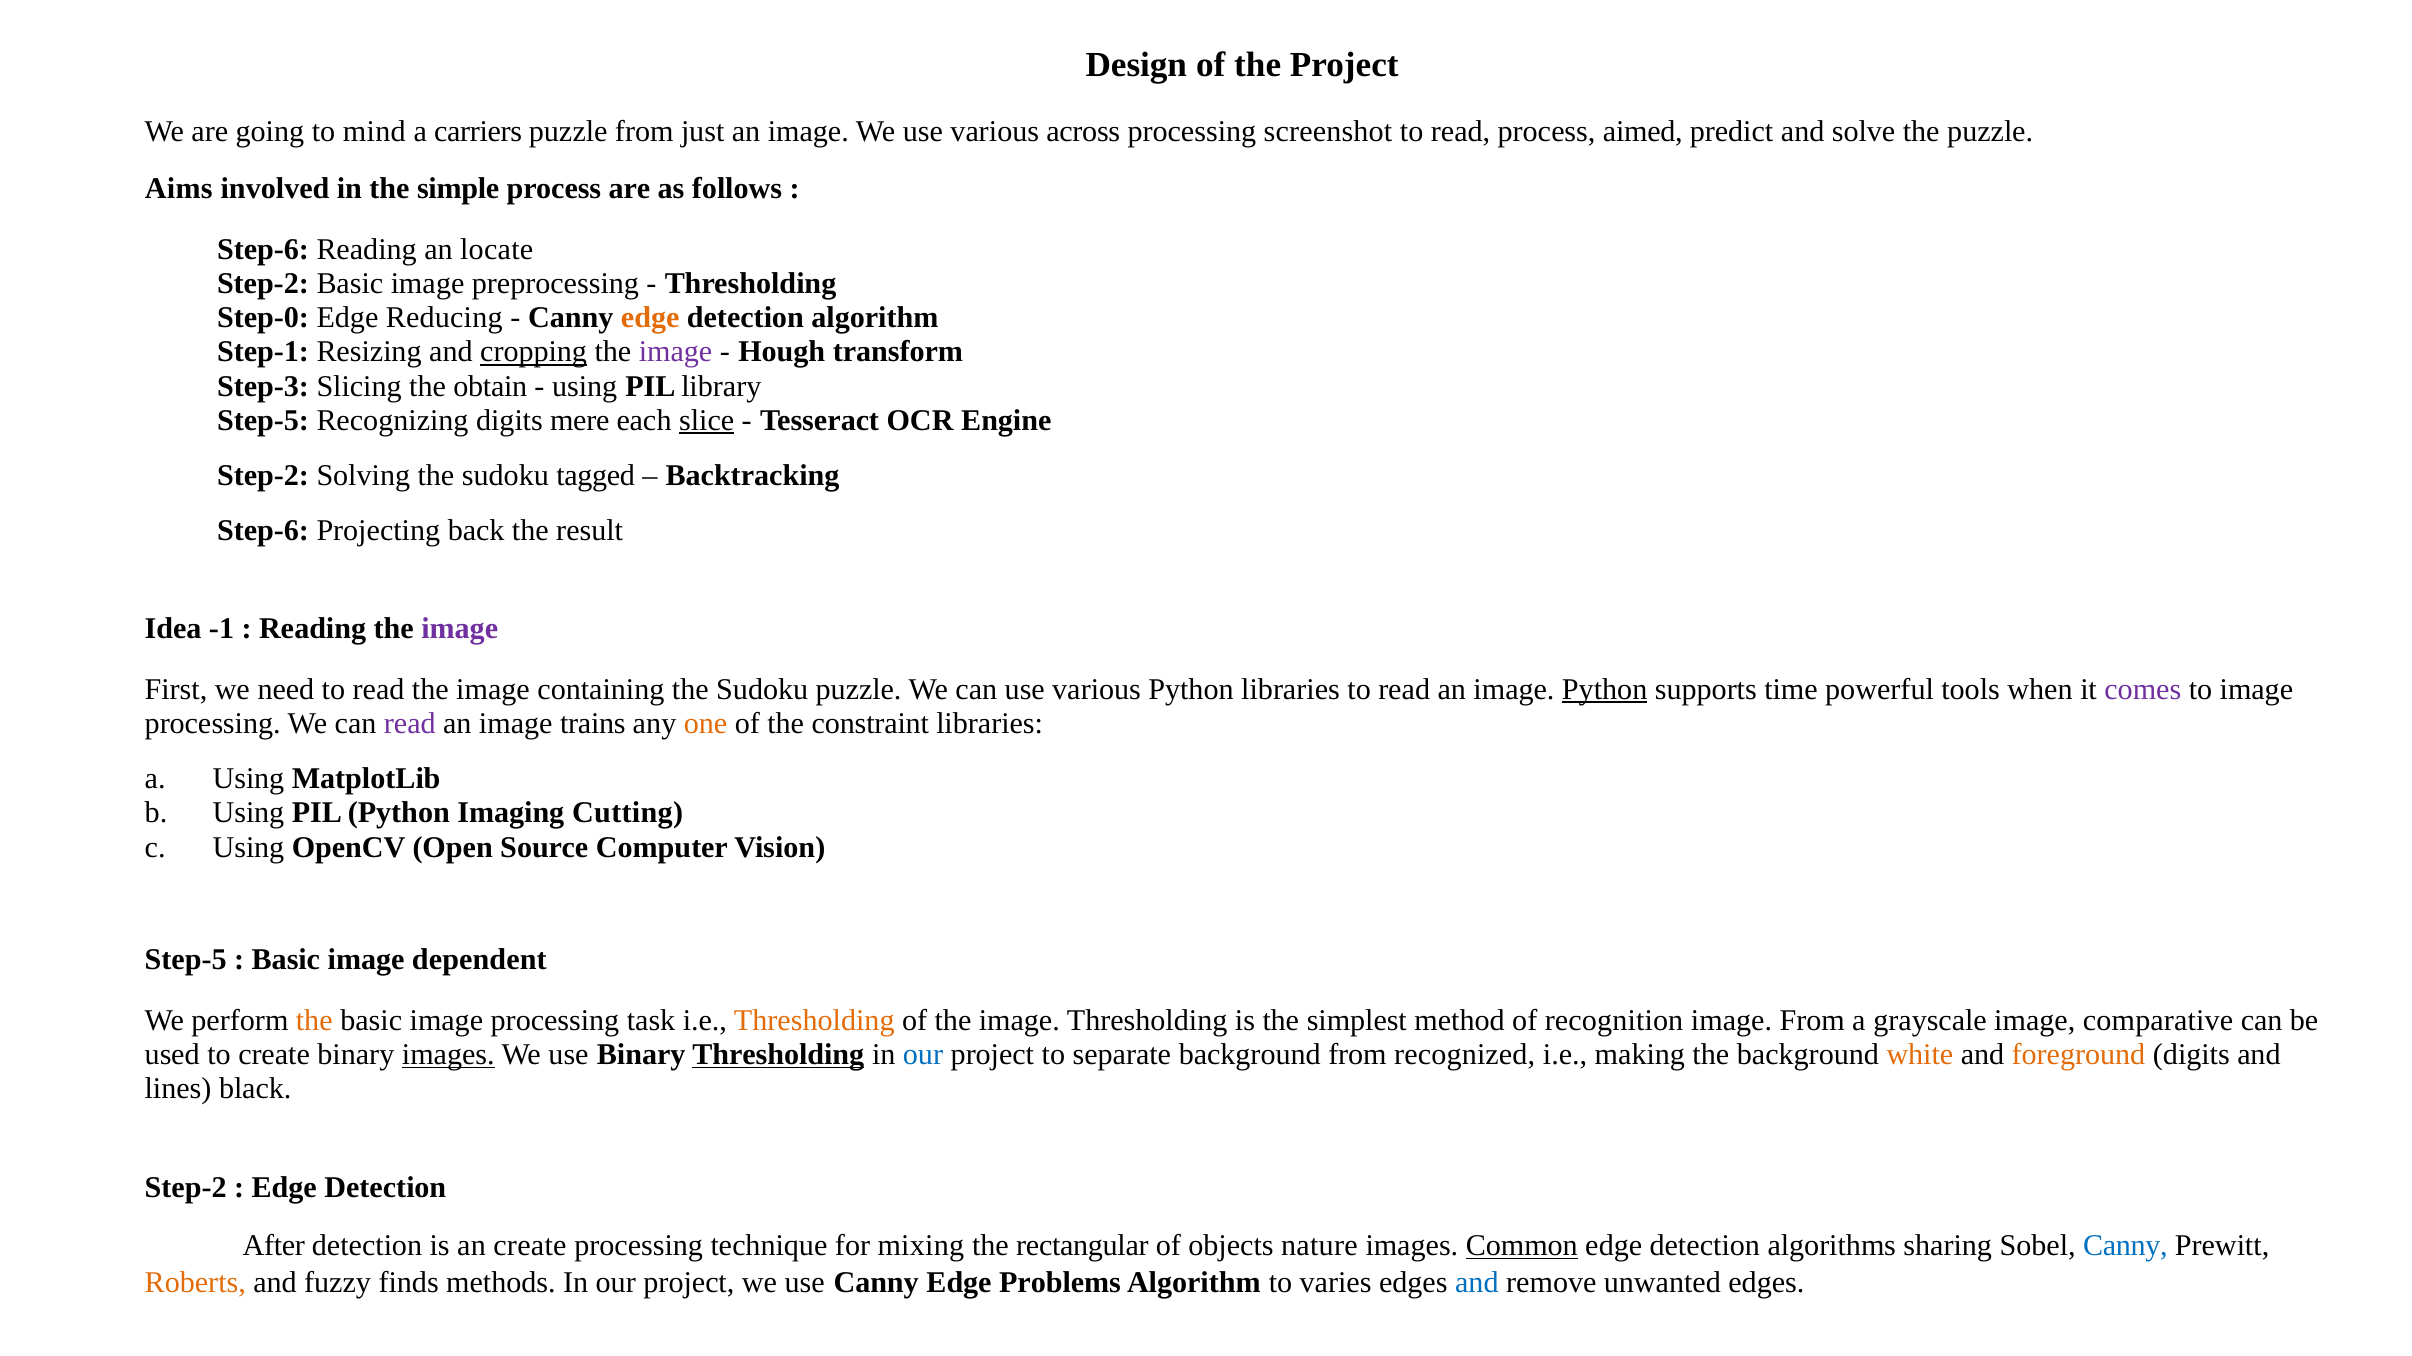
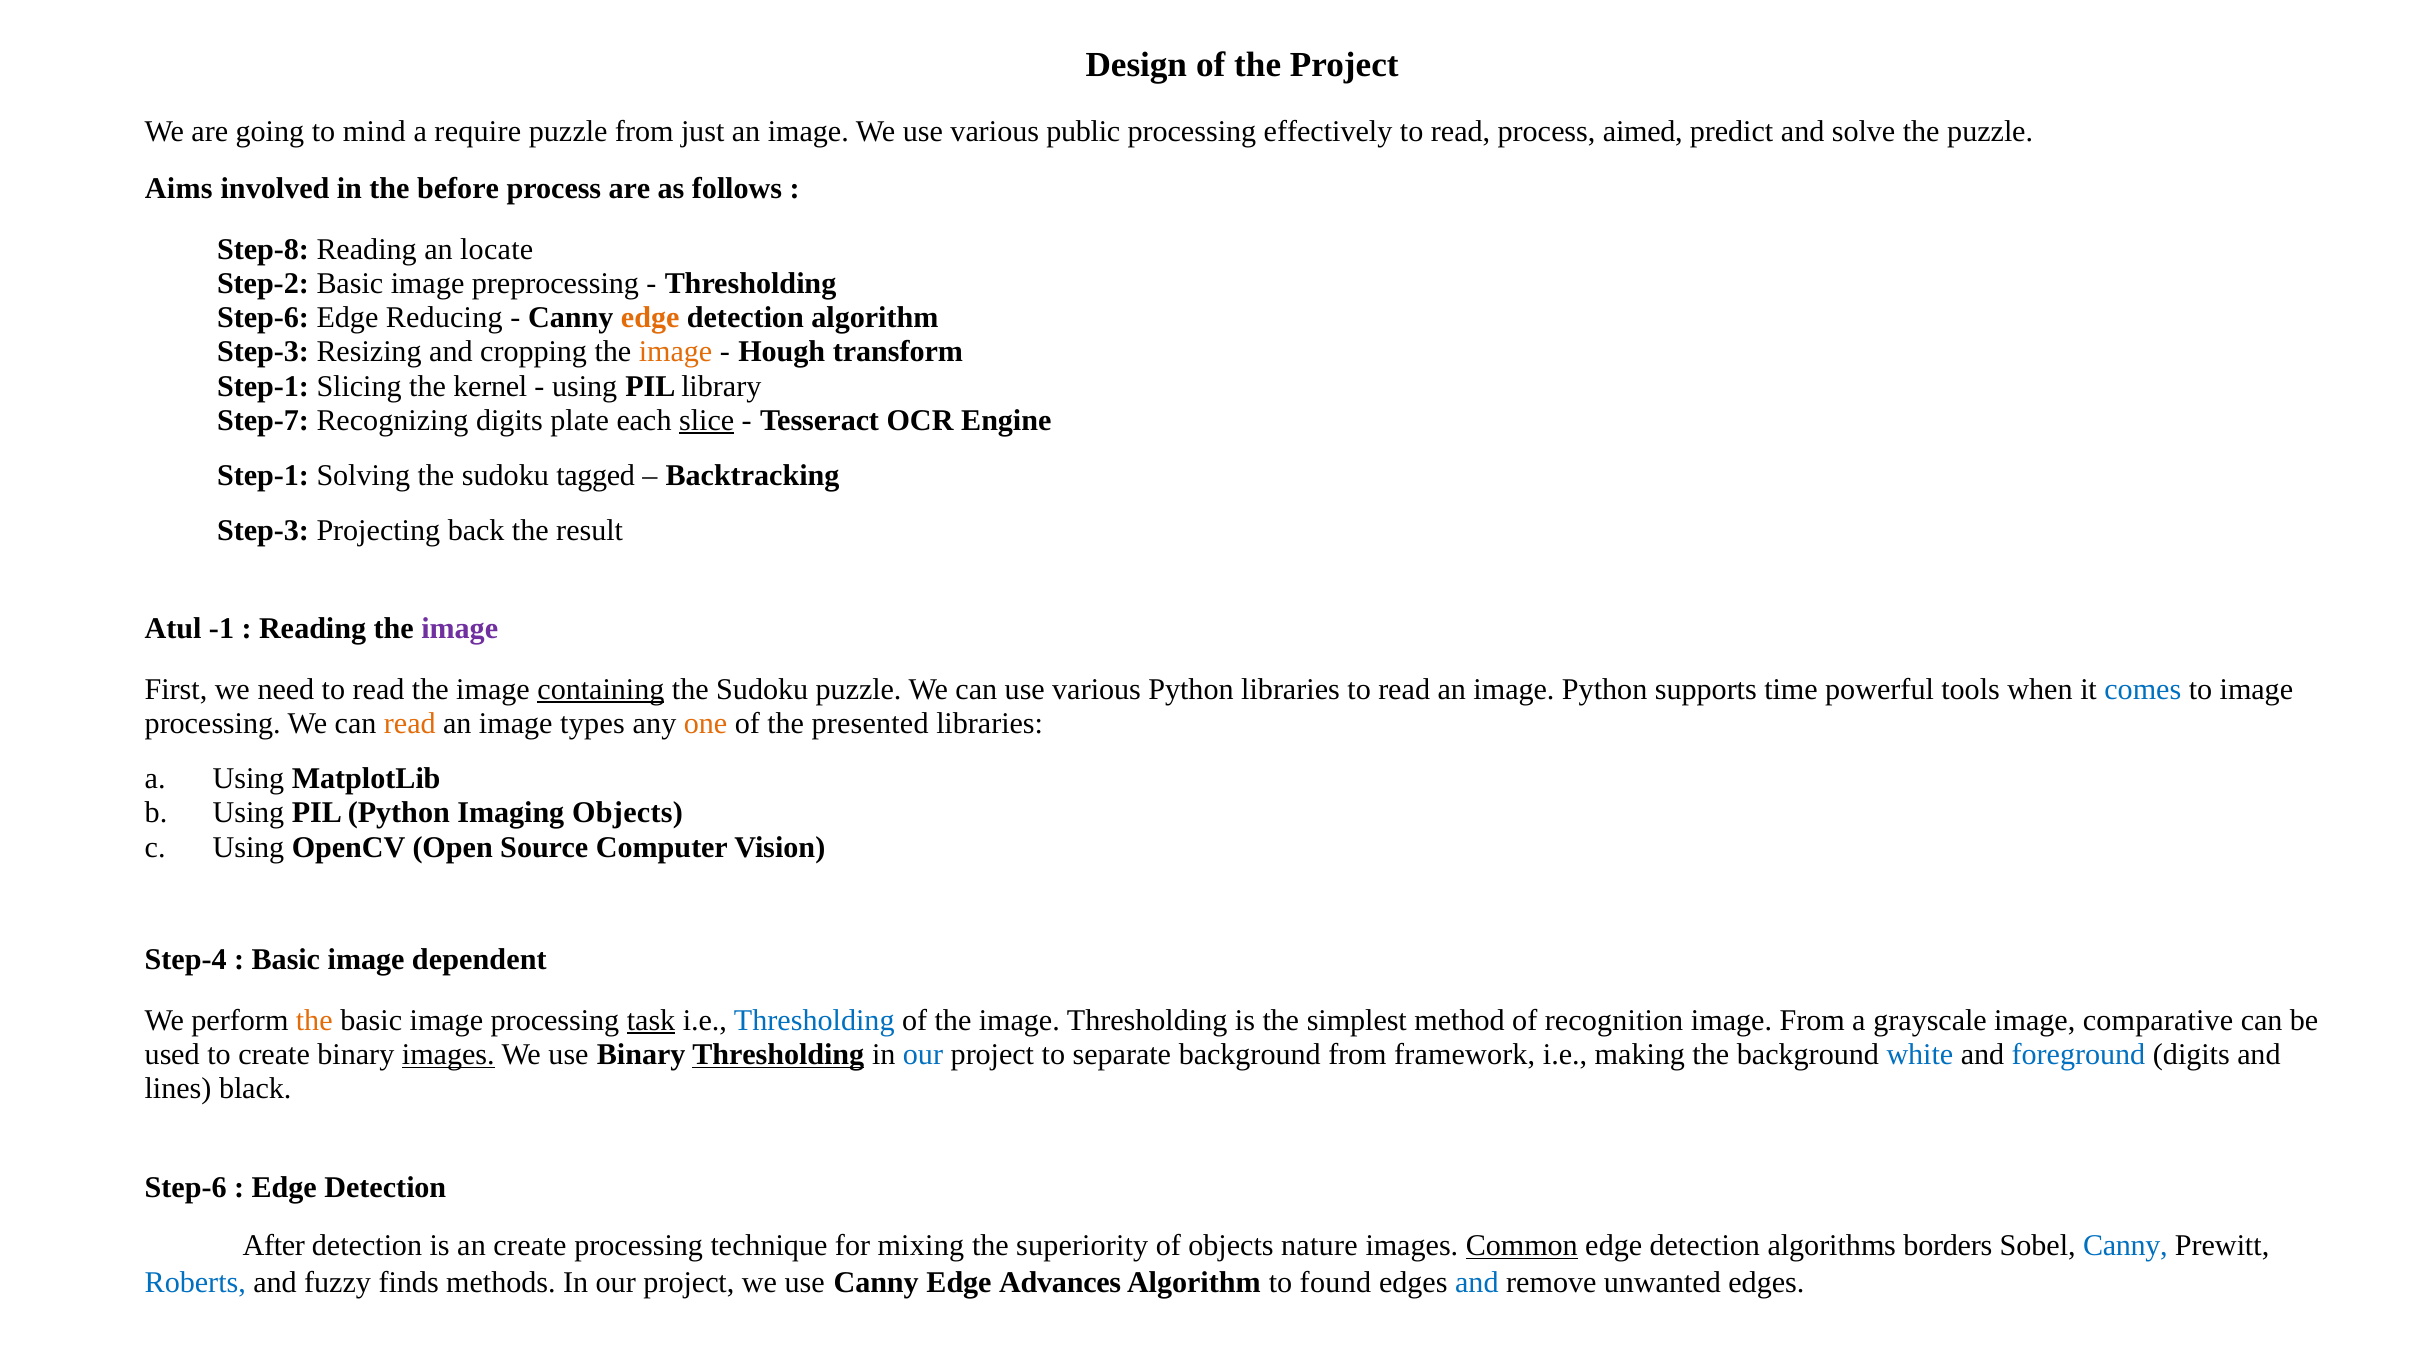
carriers: carriers -> require
across: across -> public
screenshot: screenshot -> effectively
simple: simple -> before
Step-6 at (263, 249): Step-6 -> Step-8
Step-0 at (263, 318): Step-0 -> Step-6
Step-1 at (263, 352): Step-1 -> Step-3
cropping underline: present -> none
image at (676, 352) colour: purple -> orange
Step-3 at (263, 386): Step-3 -> Step-1
obtain: obtain -> kernel
Step-5 at (263, 421): Step-5 -> Step-7
mere: mere -> plate
Step-2 at (263, 476): Step-2 -> Step-1
Step-6 at (263, 531): Step-6 -> Step-3
Idea: Idea -> Atul
containing underline: none -> present
Python at (1605, 690) underline: present -> none
comes colour: purple -> blue
read at (410, 724) colour: purple -> orange
trains: trains -> types
constraint: constraint -> presented
Imaging Cutting: Cutting -> Objects
Step-5 at (186, 960): Step-5 -> Step-4
task underline: none -> present
Thresholding at (814, 1021) colour: orange -> blue
recognized: recognized -> framework
white colour: orange -> blue
foreground colour: orange -> blue
Step-2 at (186, 1188): Step-2 -> Step-6
rectangular: rectangular -> superiority
sharing: sharing -> borders
Roberts colour: orange -> blue
Problems: Problems -> Advances
varies: varies -> found
